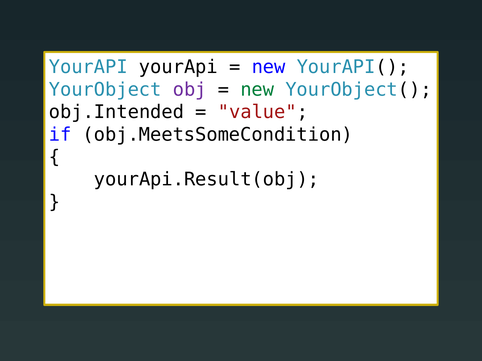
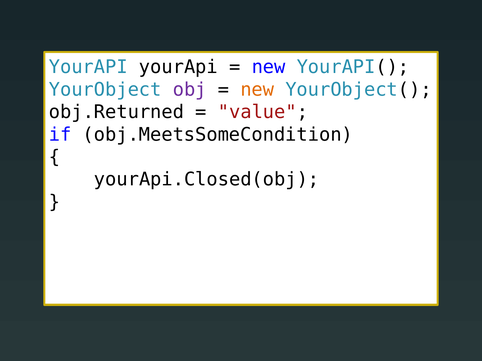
new at (257, 90) colour: green -> orange
obj.Intended: obj.Intended -> obj.Returned
yourApi.Result(obj: yourApi.Result(obj -> yourApi.Closed(obj
